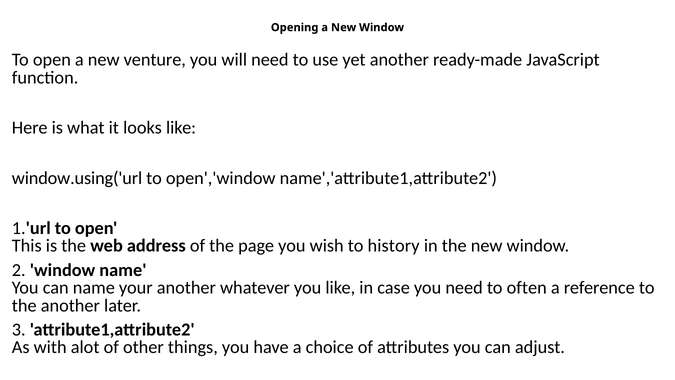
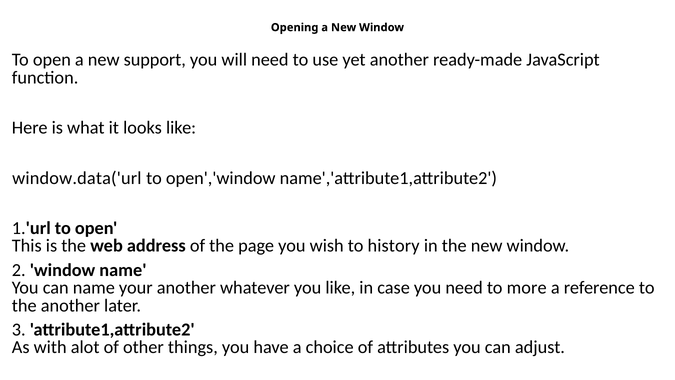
venture: venture -> support
window.using('url: window.using('url -> window.data('url
often: often -> more
